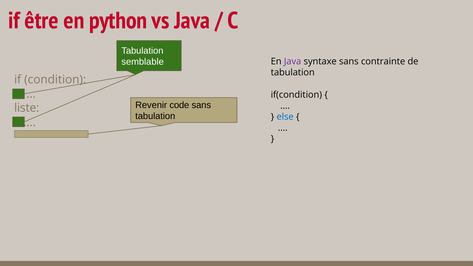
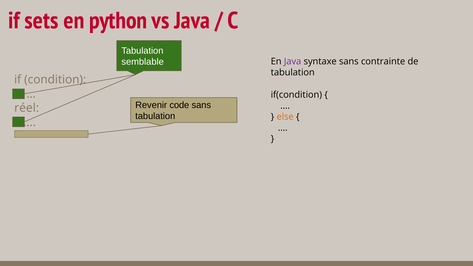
être: être -> sets
liste: liste -> réel
else colour: blue -> orange
